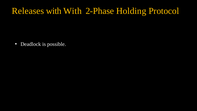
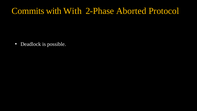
Releases: Releases -> Commits
Holding: Holding -> Aborted
